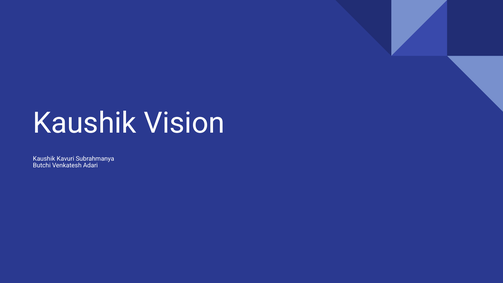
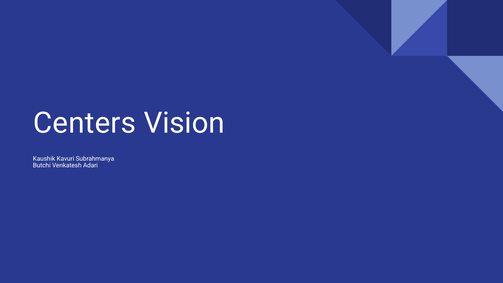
Kaushik at (85, 123): Kaushik -> Centers
